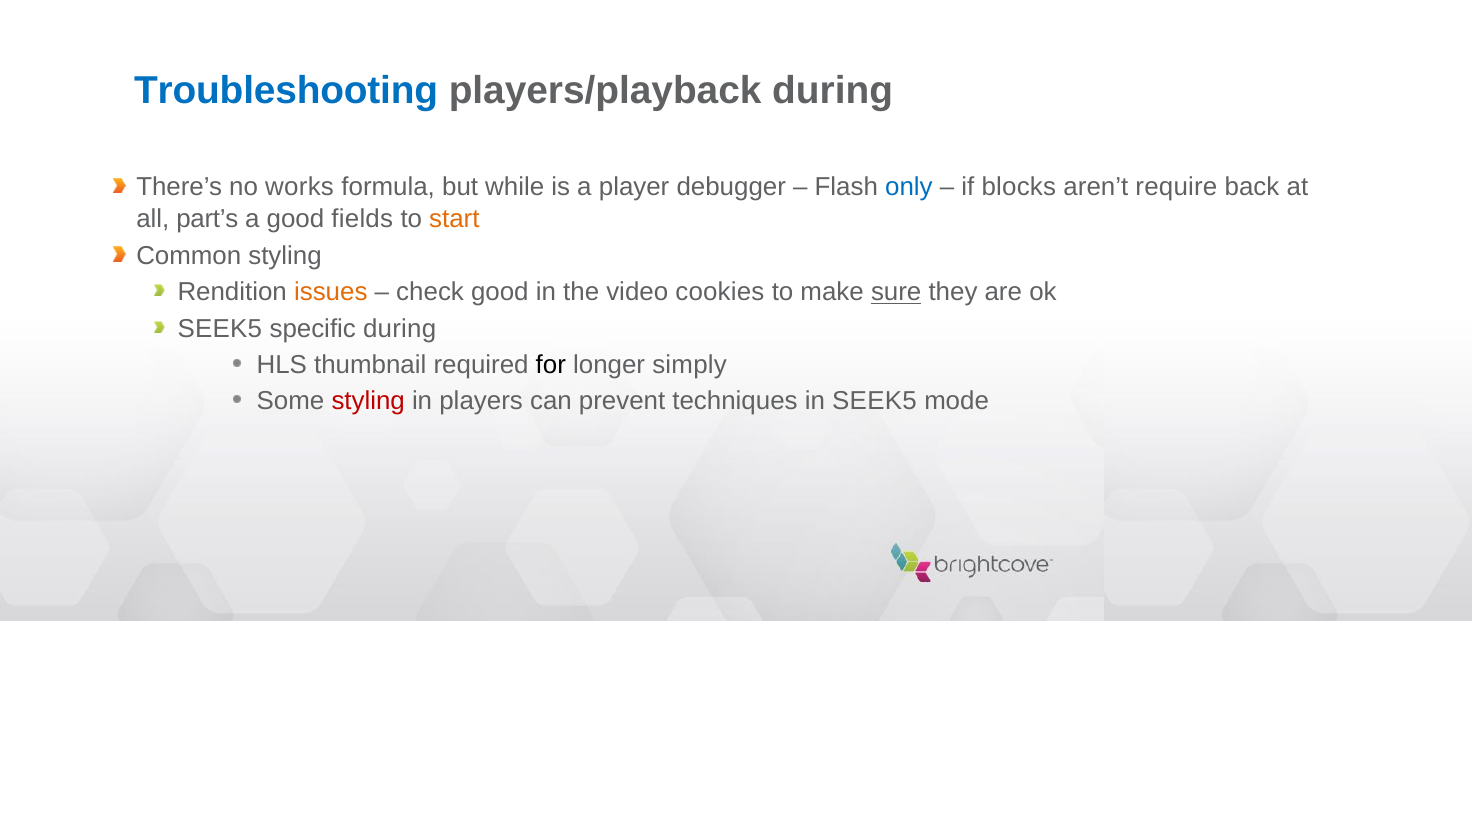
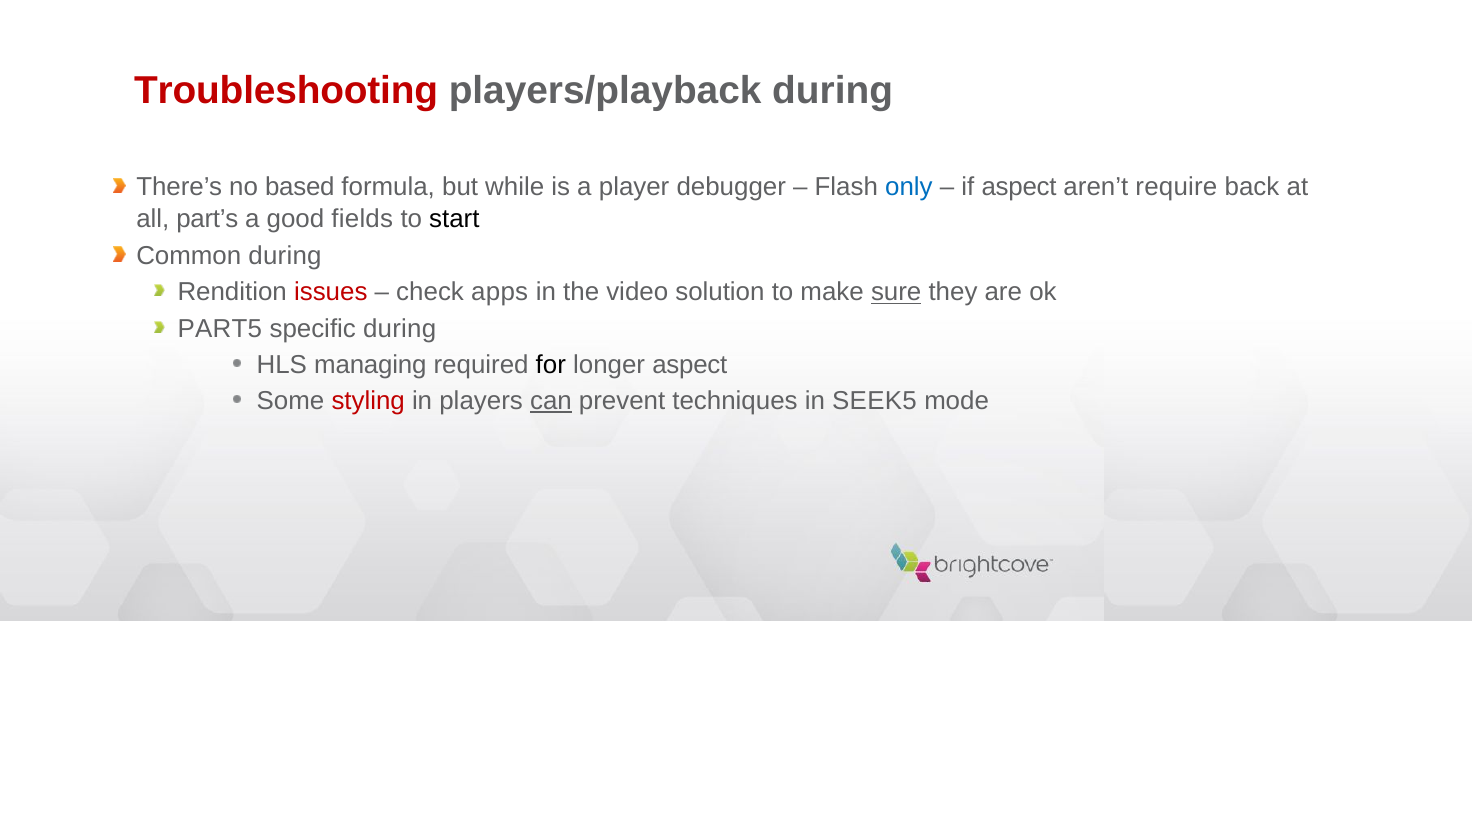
Troubleshooting colour: blue -> red
works: works -> based
if blocks: blocks -> aspect
start colour: orange -> black
Common styling: styling -> during
issues colour: orange -> red
check good: good -> apps
cookies: cookies -> solution
SEEK5 at (220, 329): SEEK5 -> PART5
thumbnail: thumbnail -> managing
longer simply: simply -> aspect
can underline: none -> present
